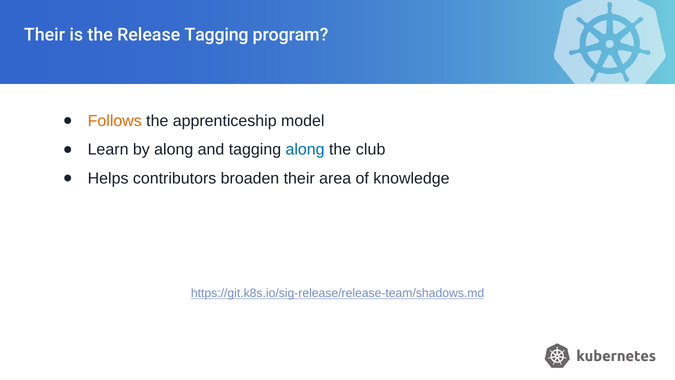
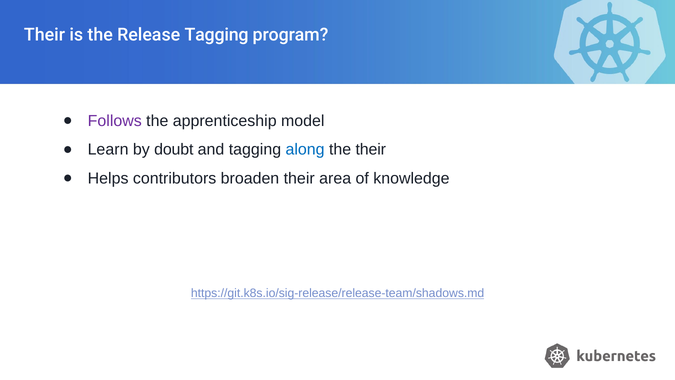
Follows colour: orange -> purple
by along: along -> doubt
the club: club -> their
